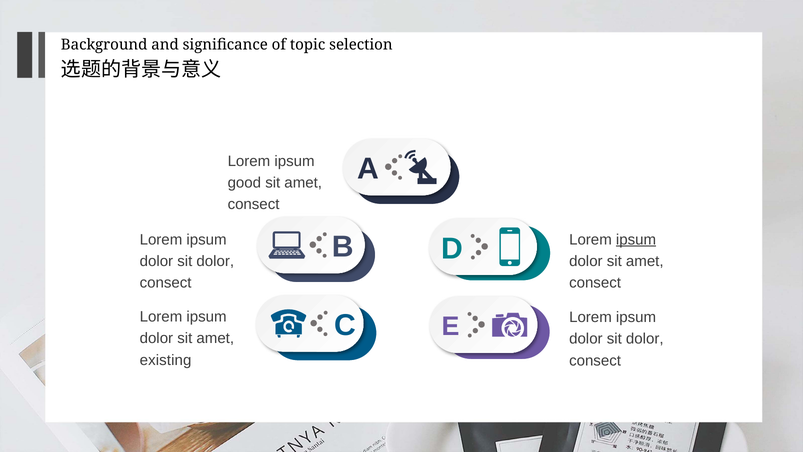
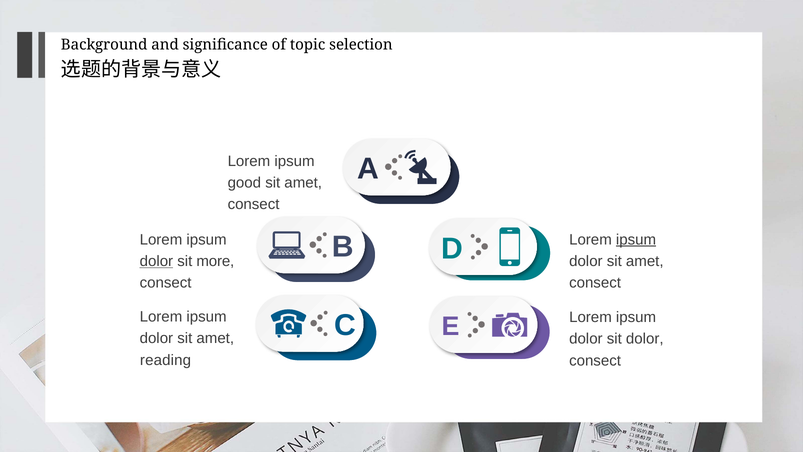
dolor at (156, 261) underline: none -> present
dolor at (215, 261): dolor -> more
existing: existing -> reading
